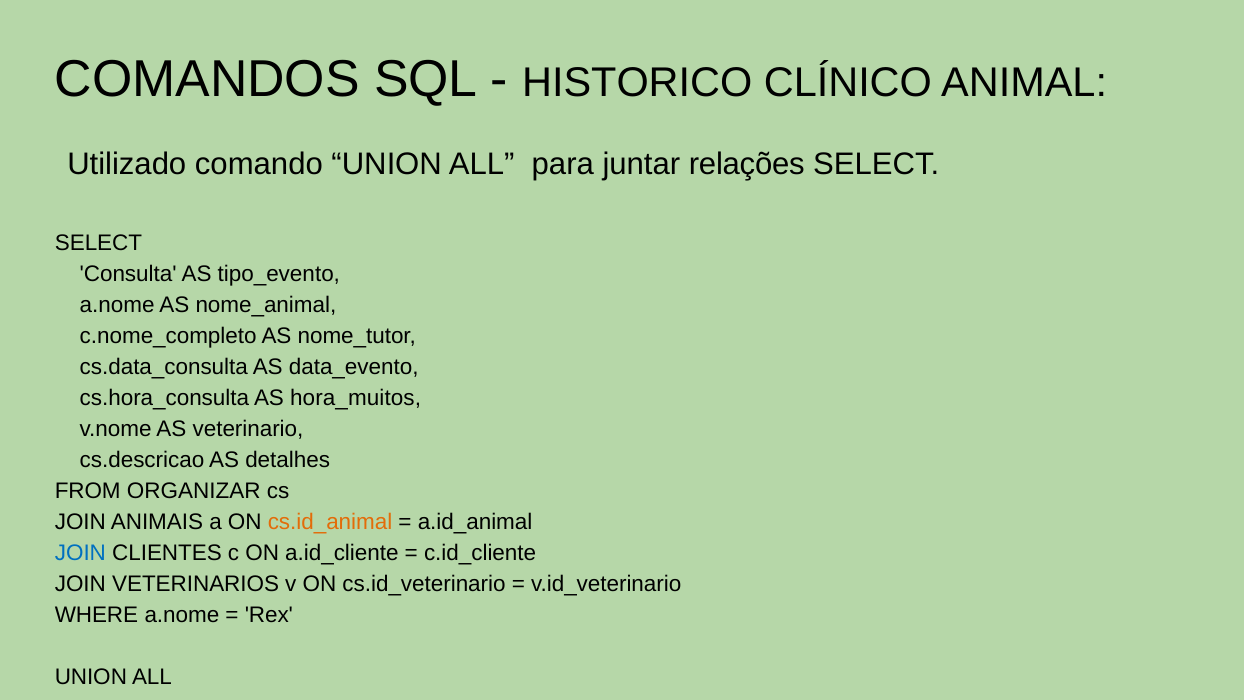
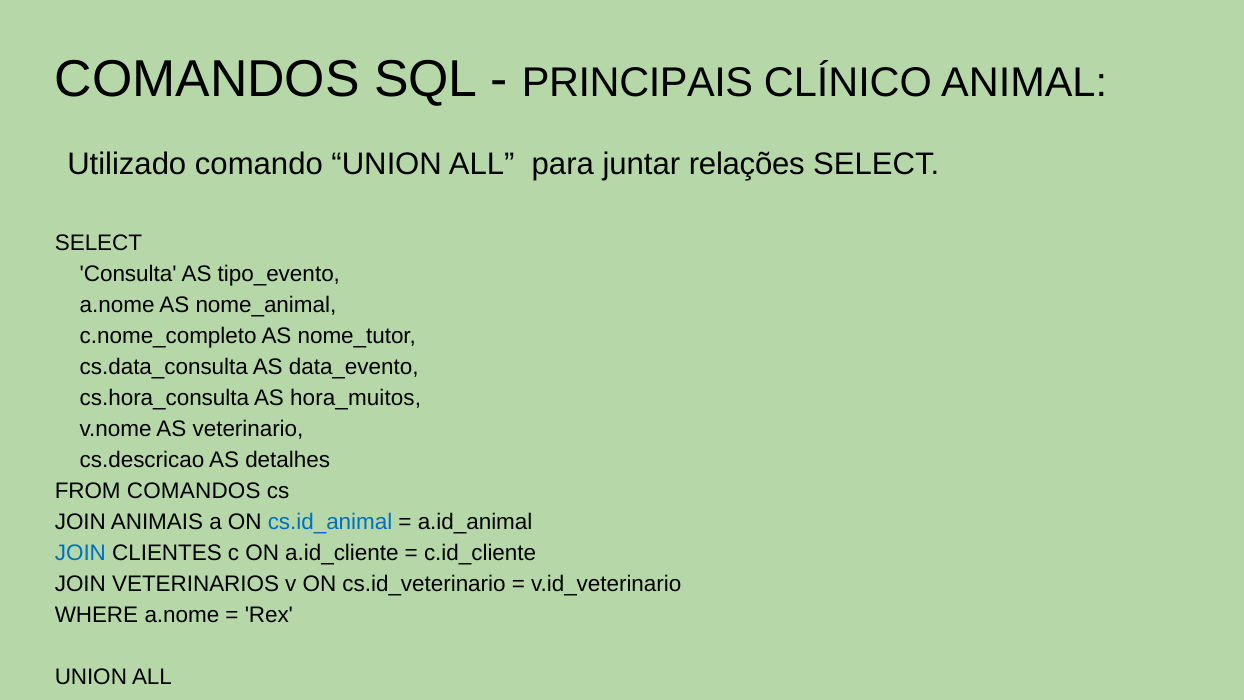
HISTORICO: HISTORICO -> PRINCIPAIS
FROM ORGANIZAR: ORGANIZAR -> COMANDOS
cs.id_animal colour: orange -> blue
